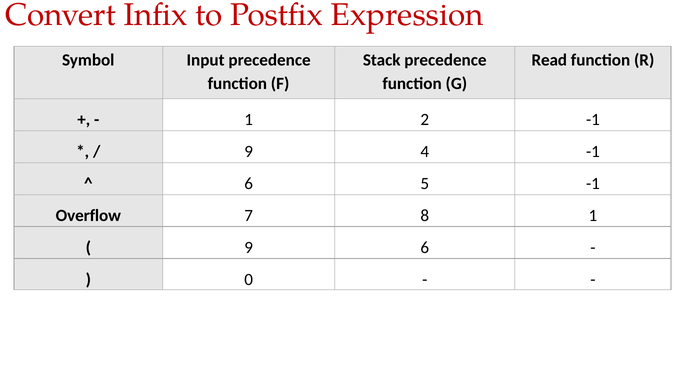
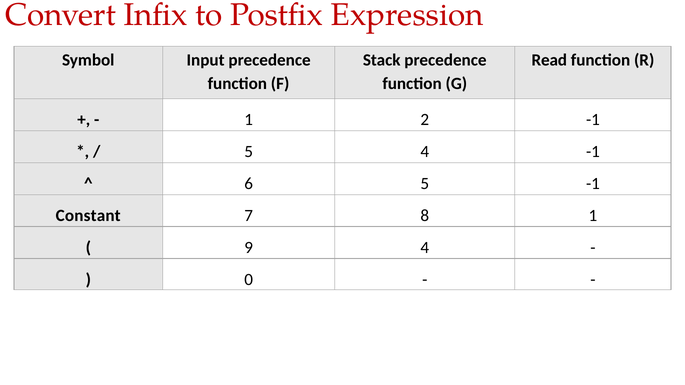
9 at (249, 152): 9 -> 5
Overflow: Overflow -> Constant
9 6: 6 -> 4
